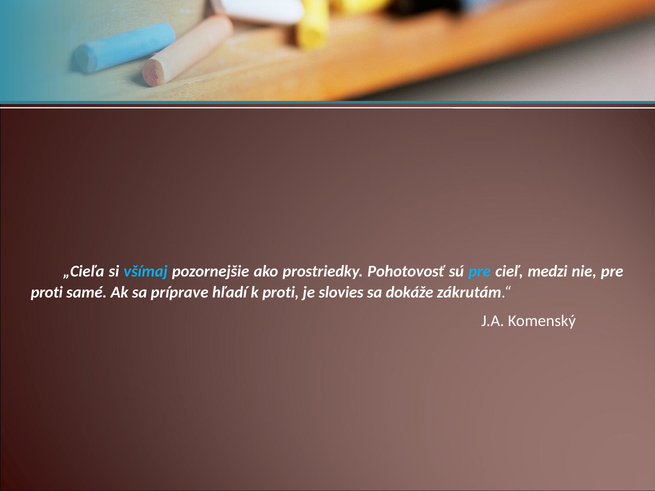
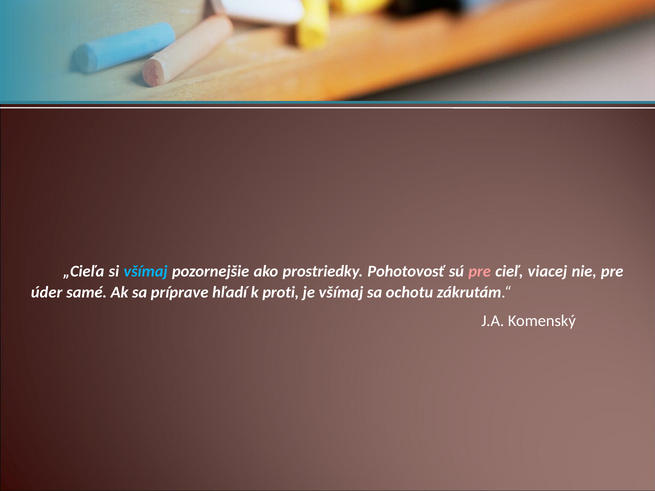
pre at (480, 272) colour: light blue -> pink
medzi: medzi -> viacej
proti at (47, 293): proti -> úder
je slovies: slovies -> všímaj
dokáže: dokáže -> ochotu
